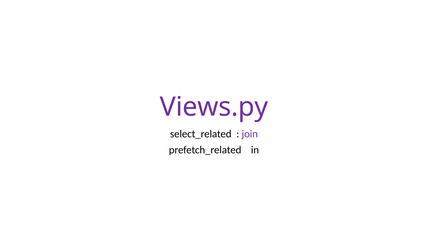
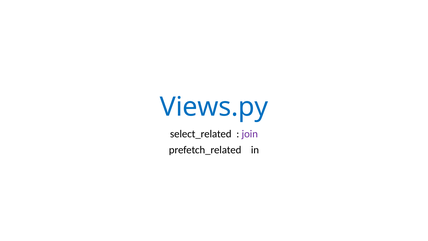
Views.py colour: purple -> blue
